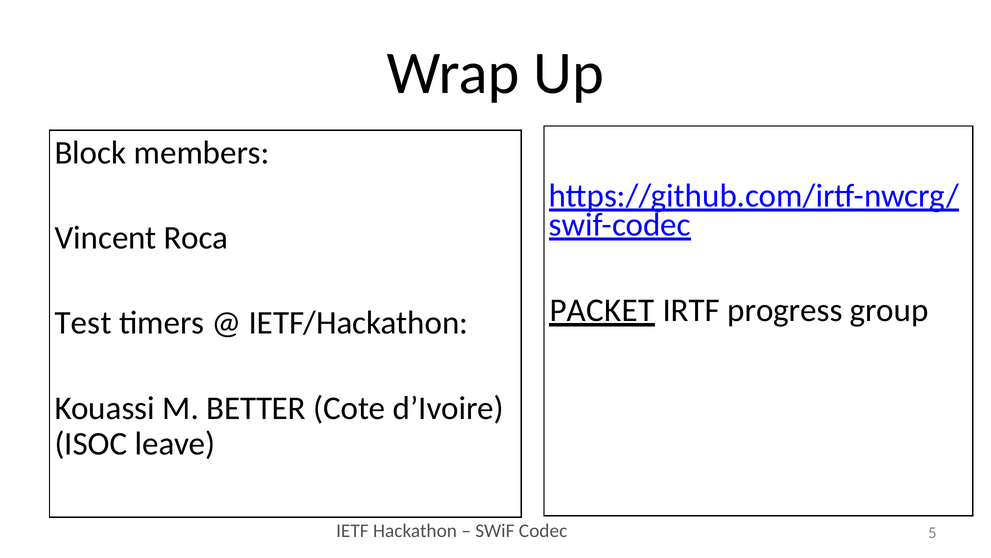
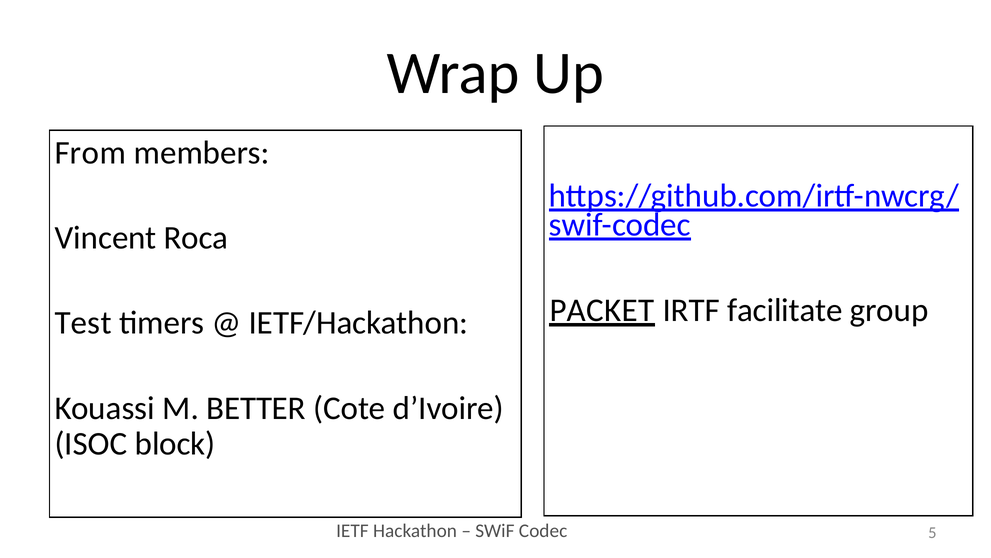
Block: Block -> From
progress: progress -> facilitate
leave: leave -> block
